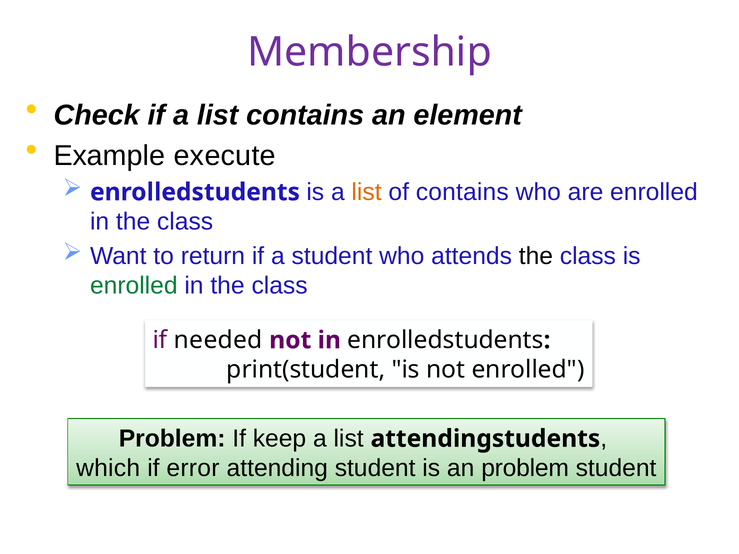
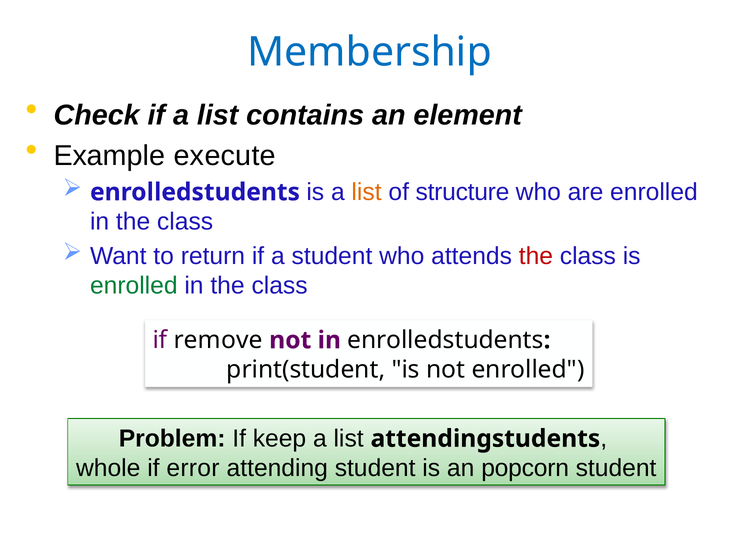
Membership colour: purple -> blue
of contains: contains -> structure
the at (536, 256) colour: black -> red
needed: needed -> remove
which: which -> whole
an problem: problem -> popcorn
